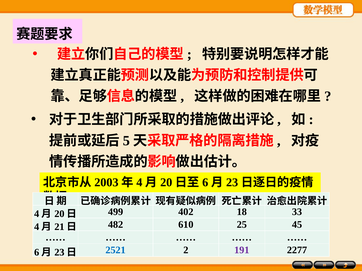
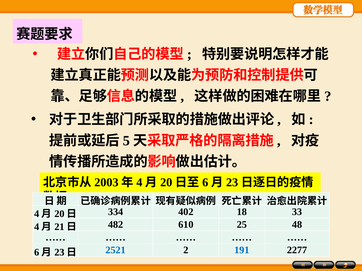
499: 499 -> 334
45: 45 -> 48
191 colour: purple -> blue
